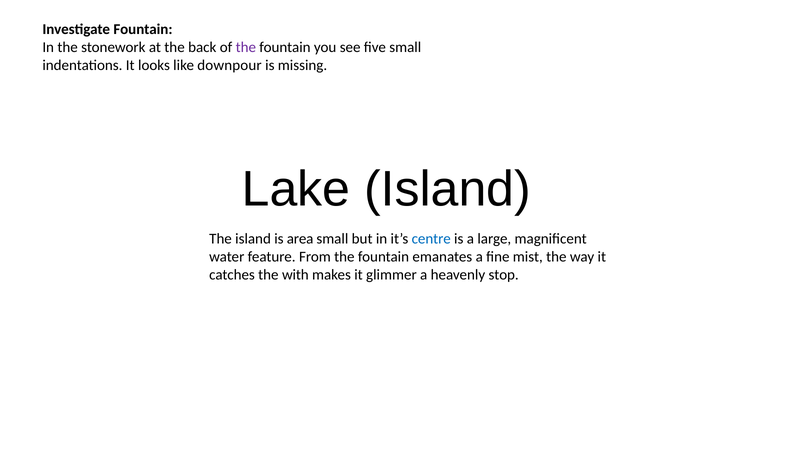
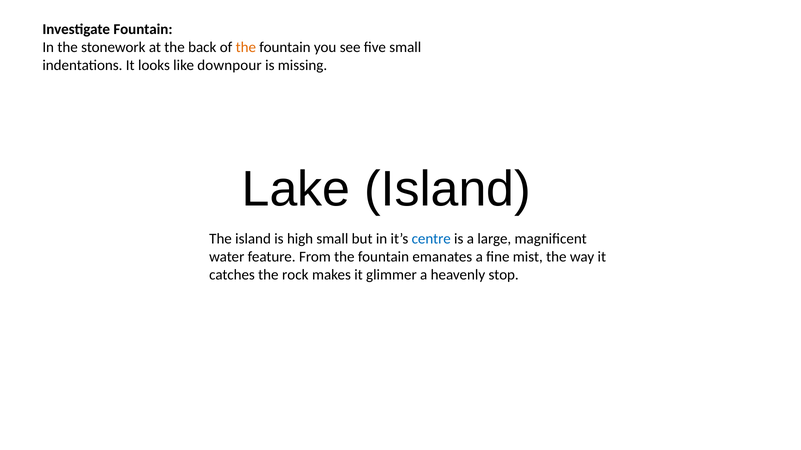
the at (246, 47) colour: purple -> orange
area: area -> high
with: with -> rock
